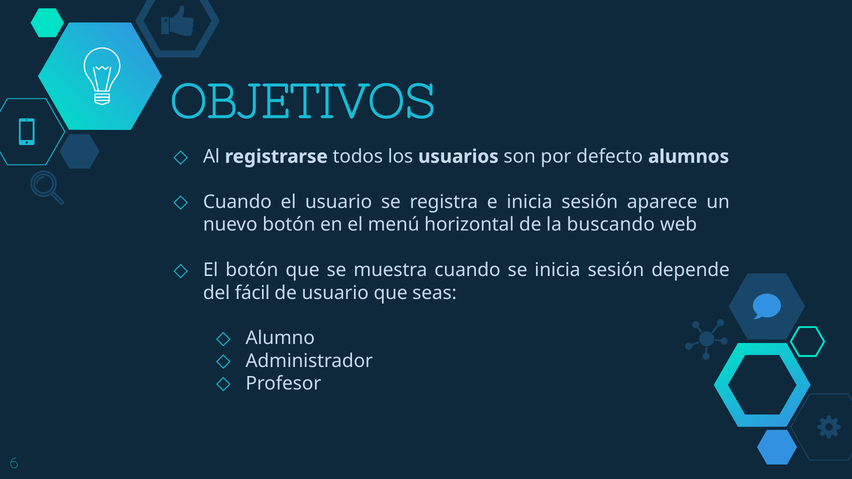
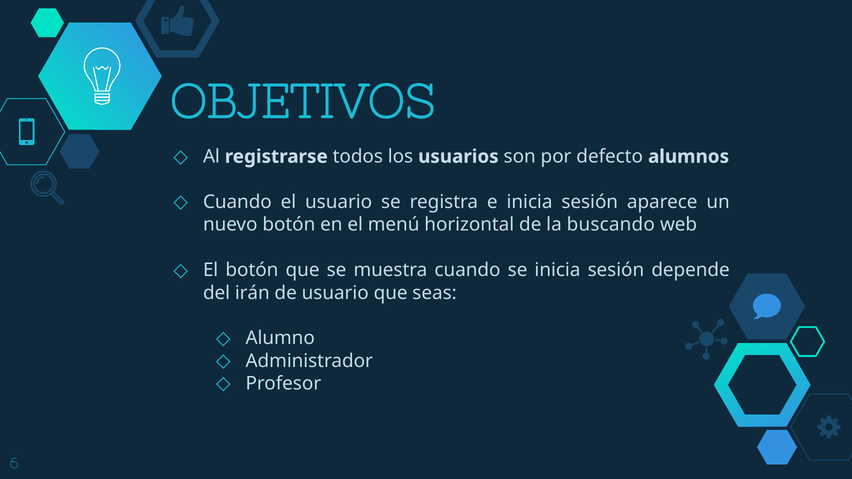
fácil: fácil -> irán
